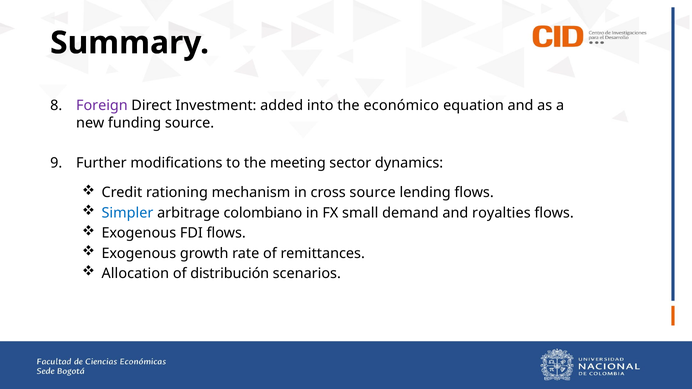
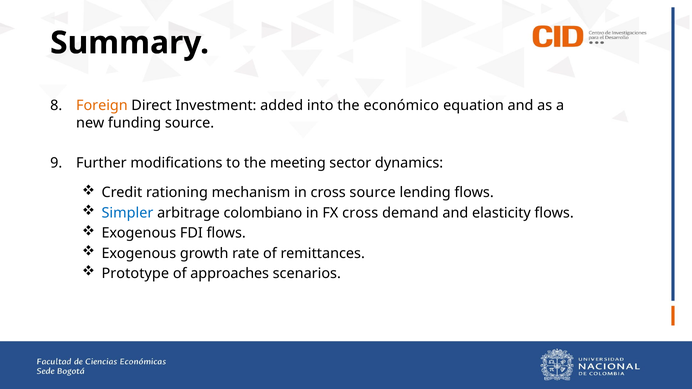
Foreign colour: purple -> orange
FX small: small -> cross
royalties: royalties -> elasticity
Allocation: Allocation -> Prototype
distribución: distribución -> approaches
